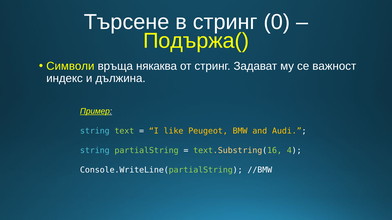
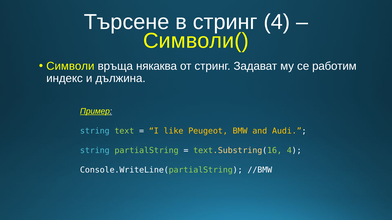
стринг 0: 0 -> 4
Подържа(: Подържа( -> Символи(
важност: важност -> работим
